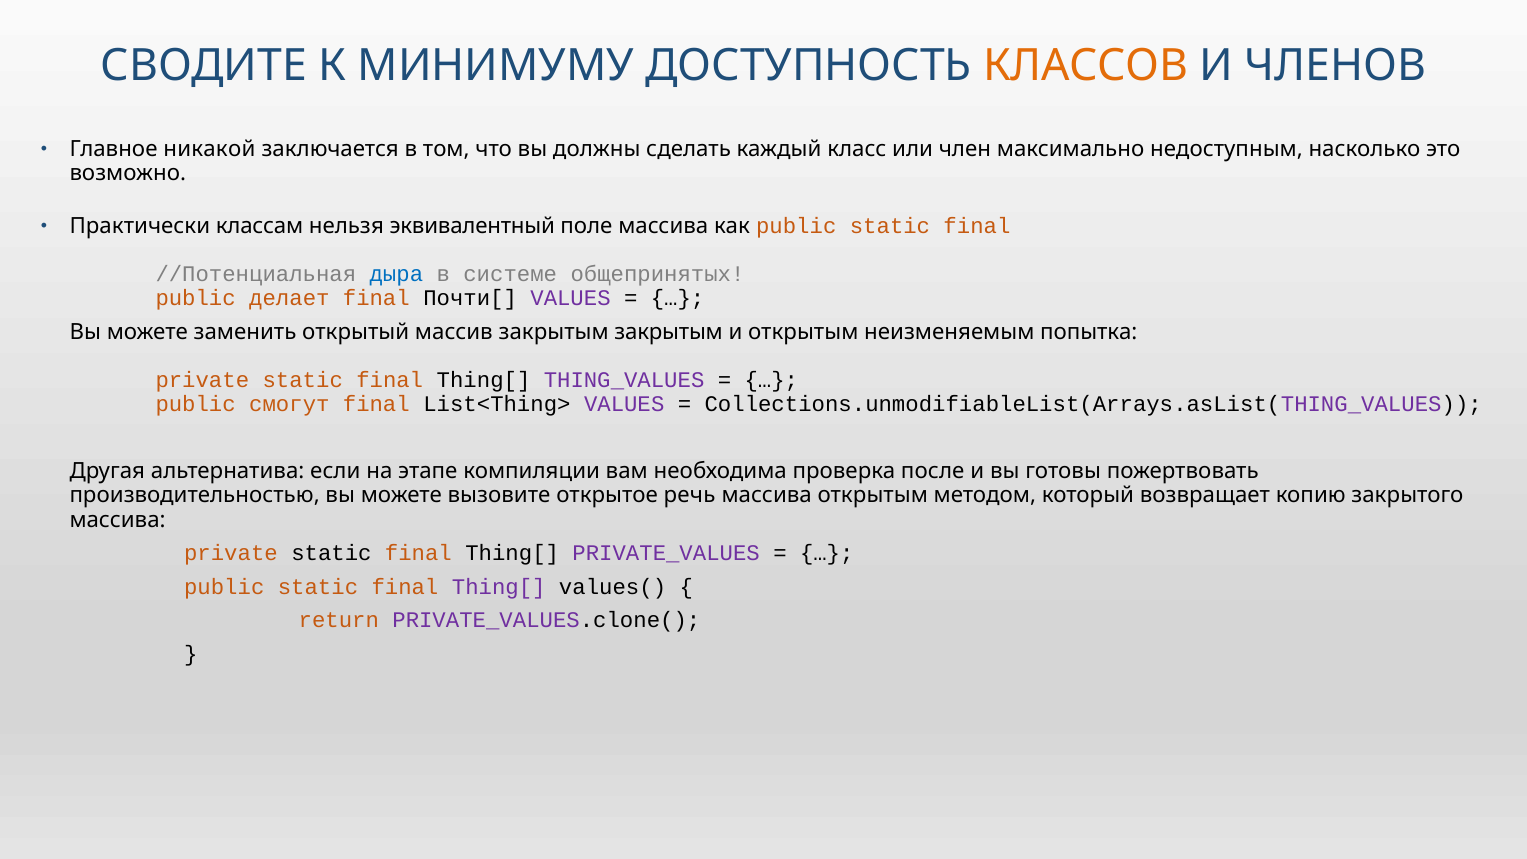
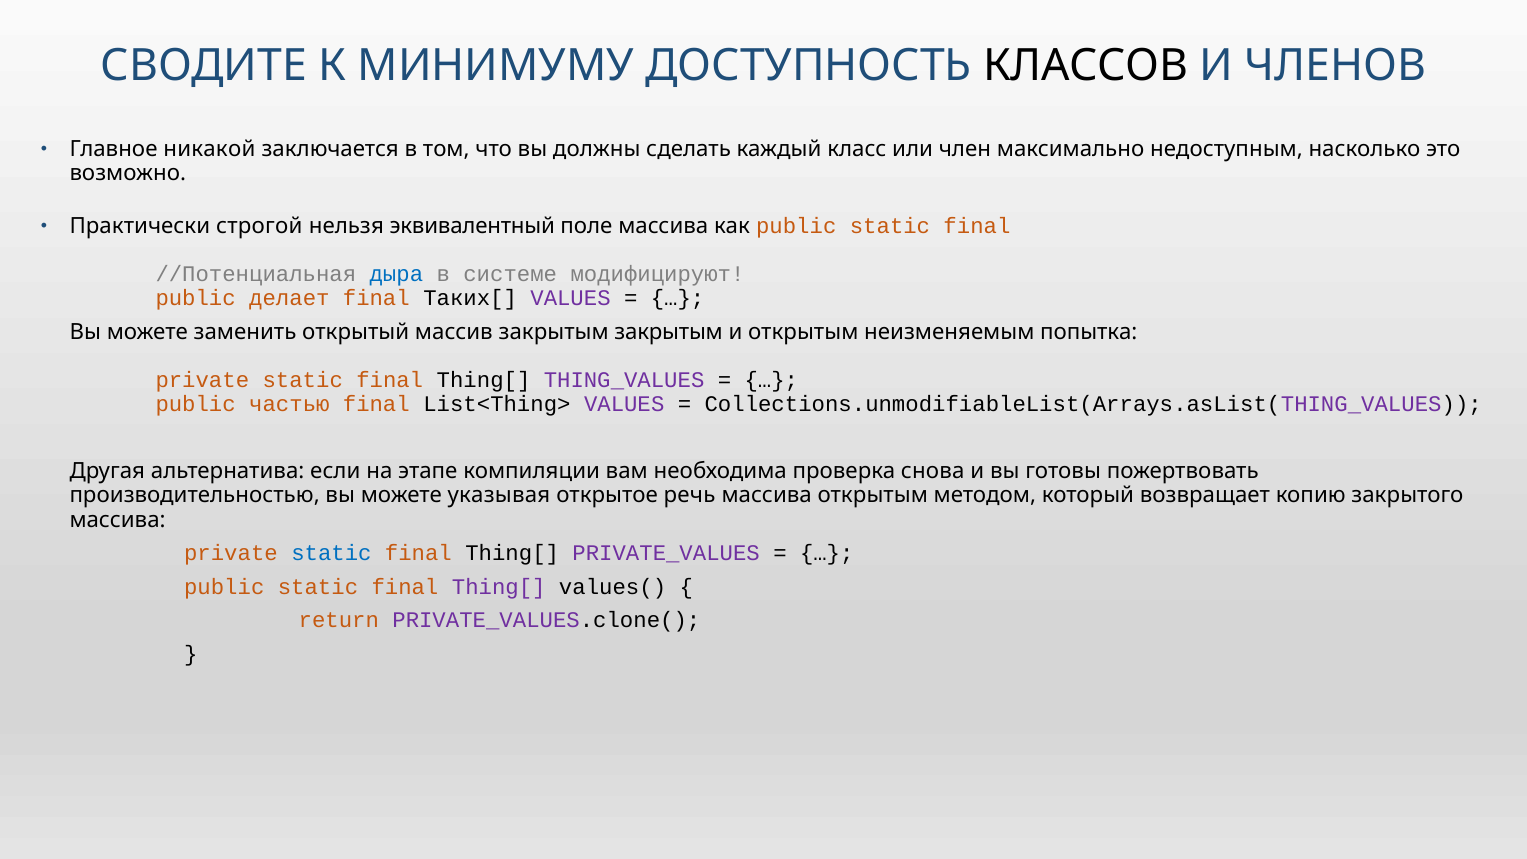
КЛАССОВ colour: orange -> black
классам: классам -> строгой
общепринятых: общепринятых -> модифицируют
Почти[: Почти[ -> Таких[
смогут: смогут -> частью
после: после -> снова
вызовите: вызовите -> указывая
static at (331, 553) colour: black -> blue
